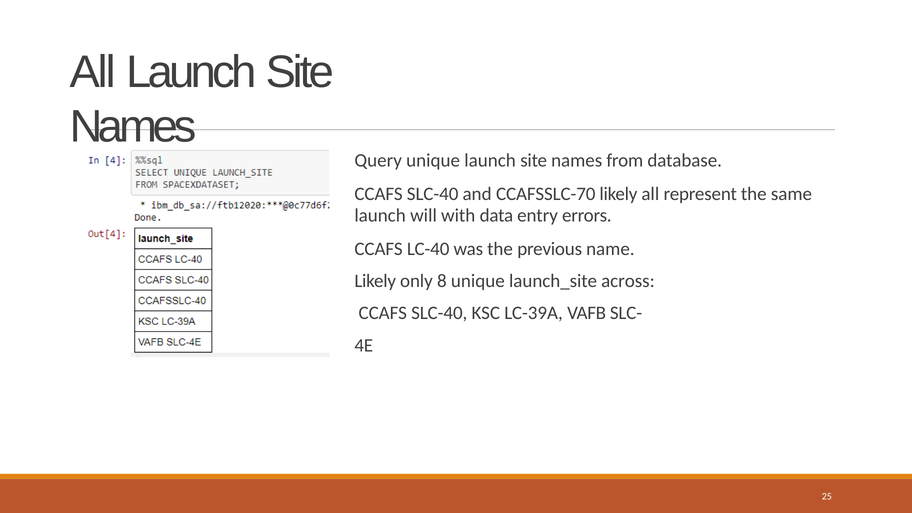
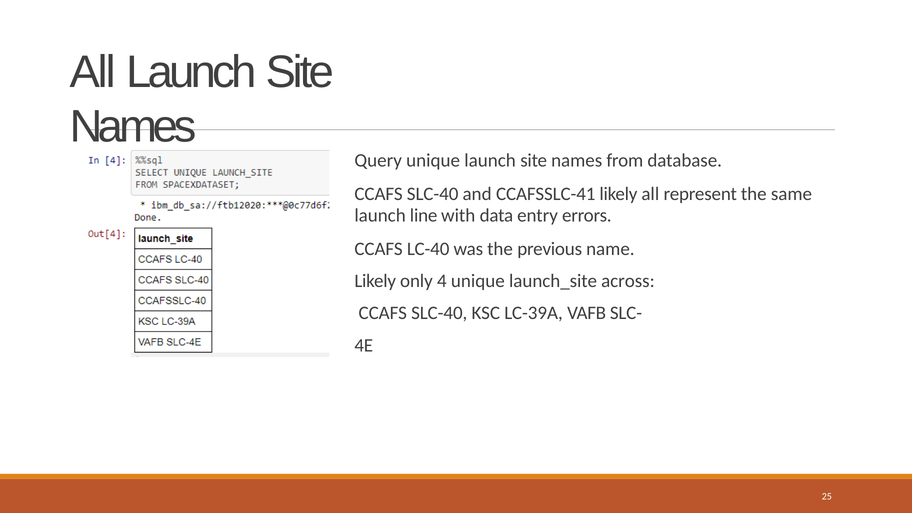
CCAFSSLC-70: CCAFSSLC-70 -> CCAFSSLC-41
will: will -> line
8: 8 -> 4
